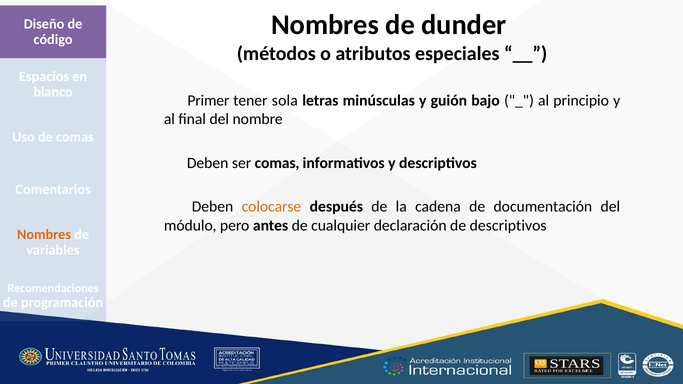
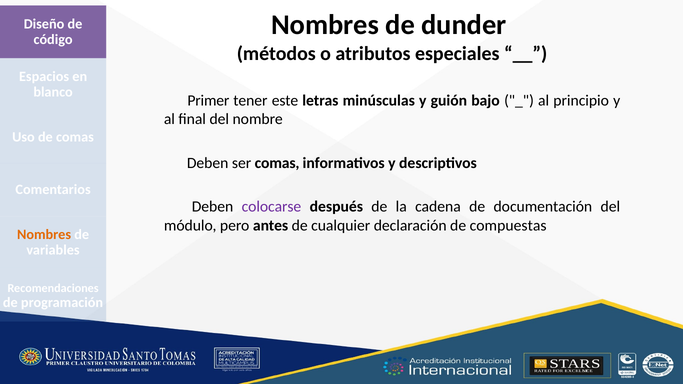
sola: sola -> este
colocarse colour: orange -> purple
de descriptivos: descriptivos -> compuestas
